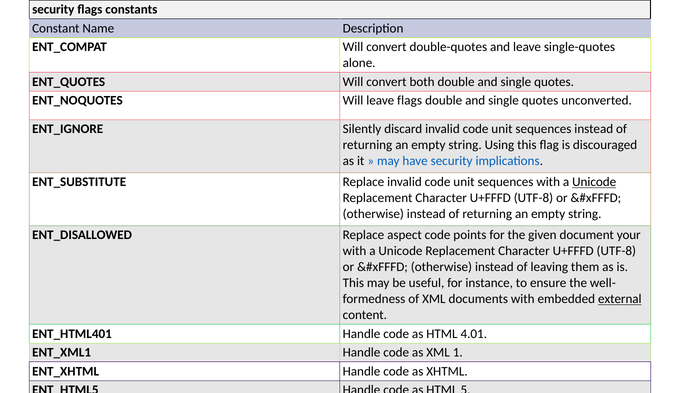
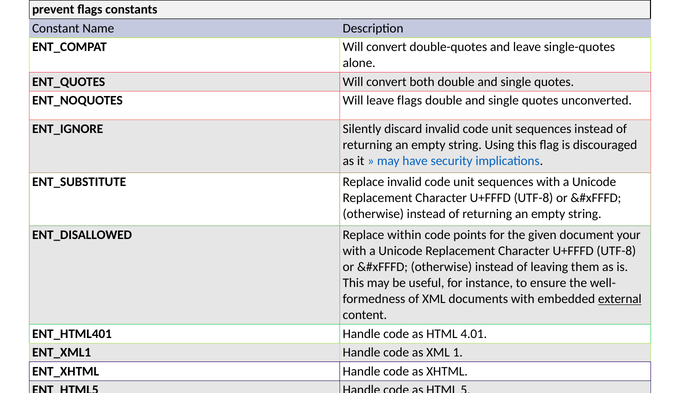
security at (53, 10): security -> prevent
Unicode at (594, 182) underline: present -> none
aspect: aspect -> within
